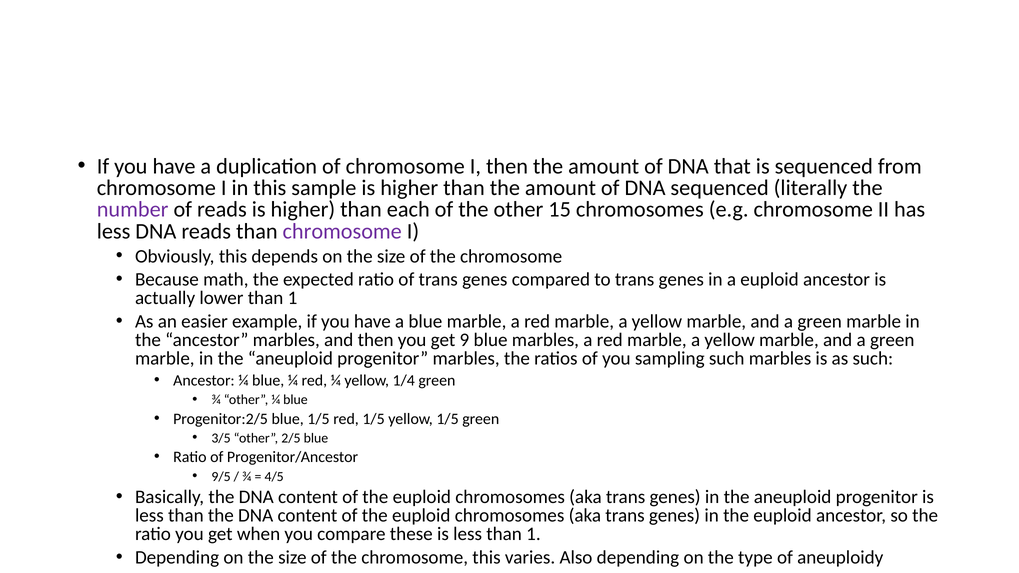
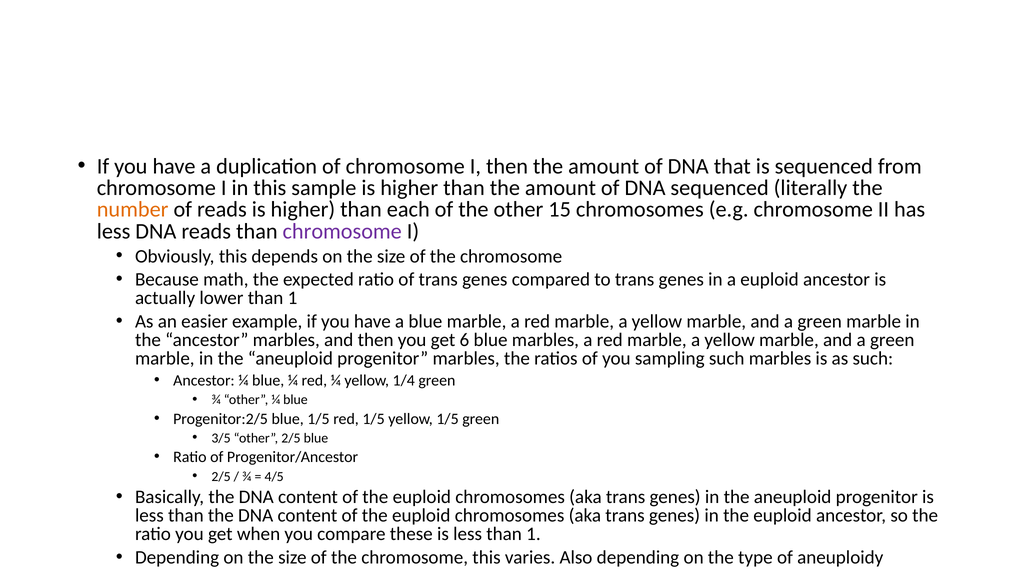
number colour: purple -> orange
9: 9 -> 6
9/5 at (221, 477): 9/5 -> 2/5
